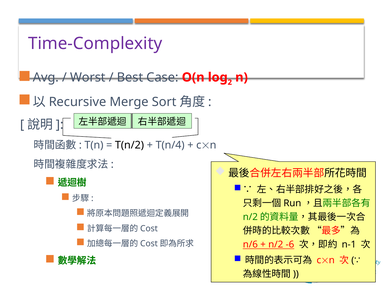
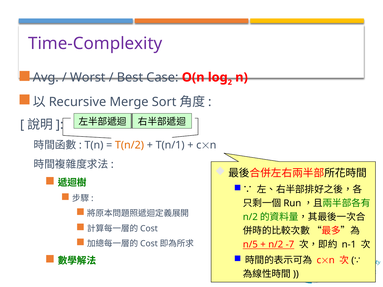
T(n/2 colour: black -> orange
T(n/4: T(n/4 -> T(n/1
n/6: n/6 -> n/5
-6: -6 -> -7
